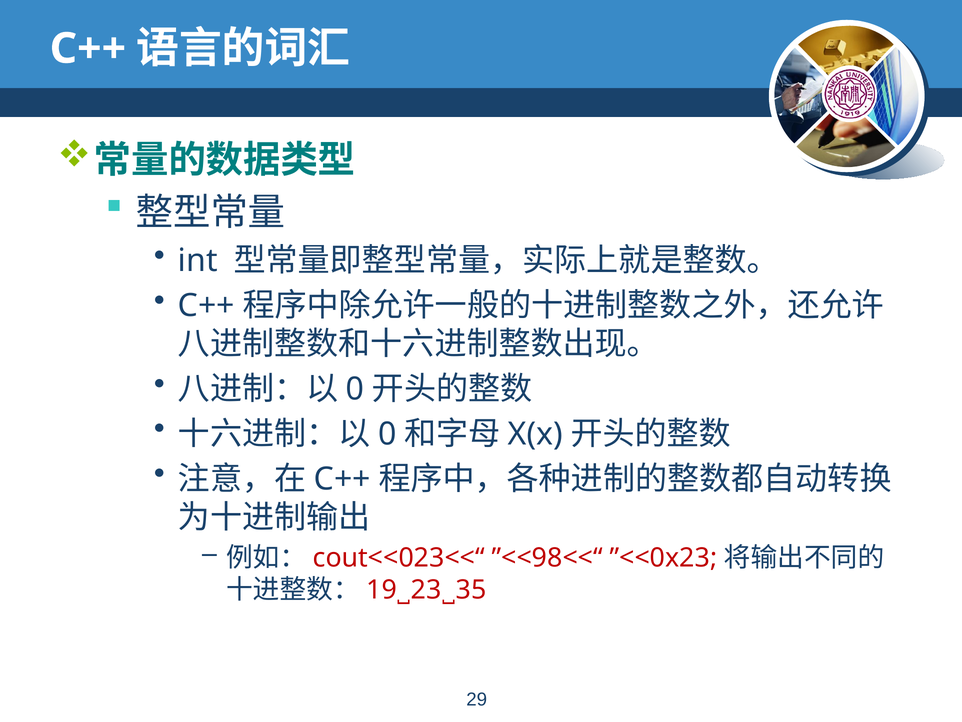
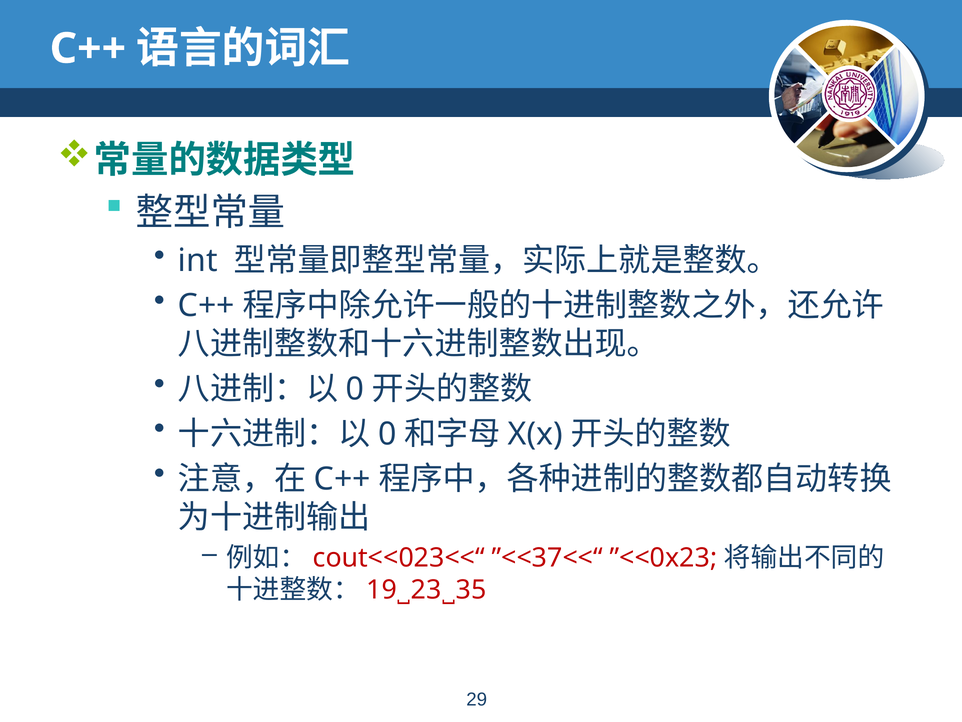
”<<98<<“: ”<<98<<“ -> ”<<37<<“
